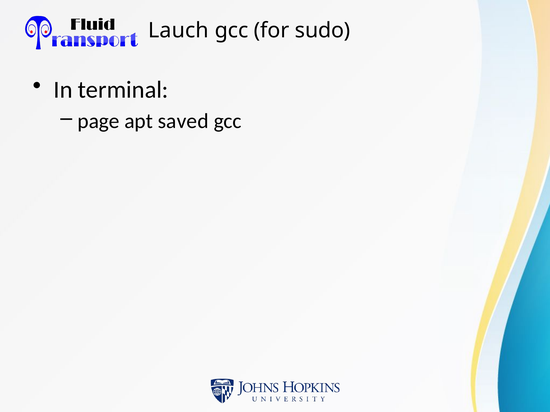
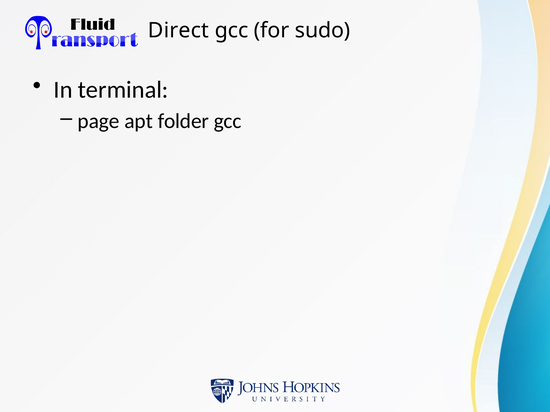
Lauch: Lauch -> Direct
saved: saved -> folder
